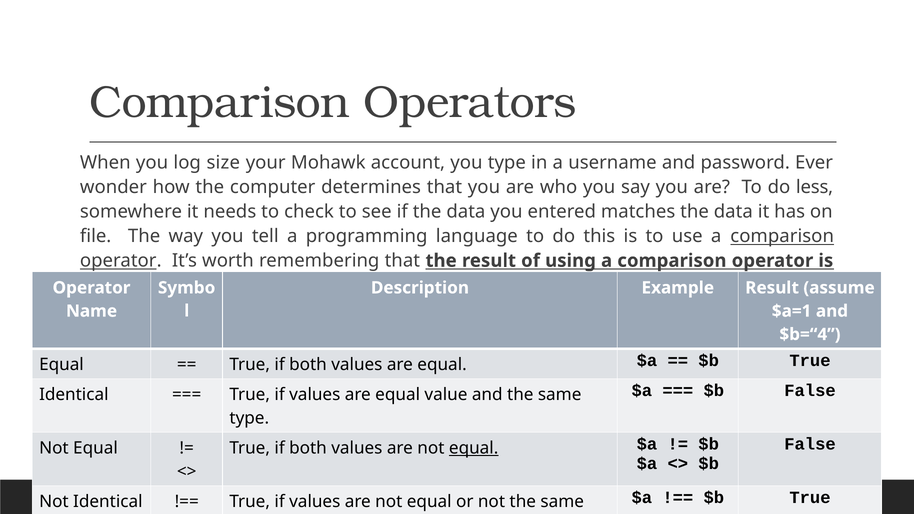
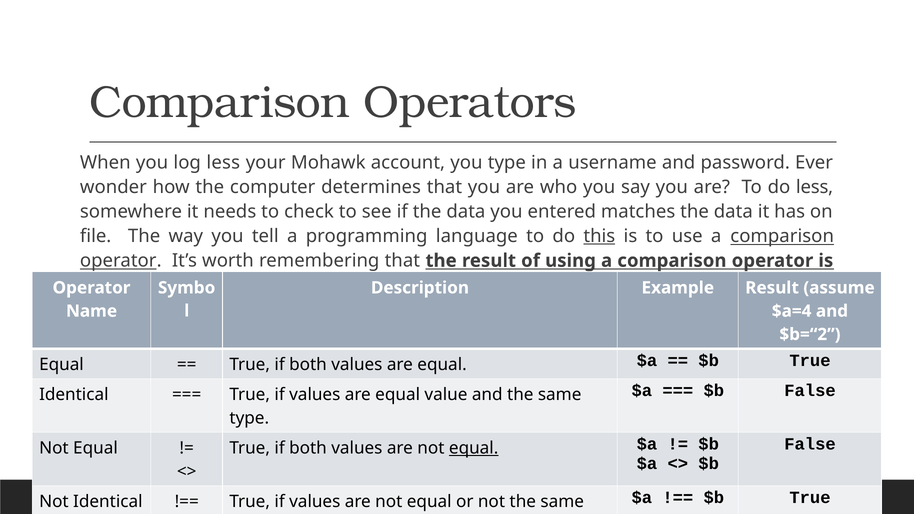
log size: size -> less
this underline: none -> present
$a=1: $a=1 -> $a=4
$b=“4: $b=“4 -> $b=“2
